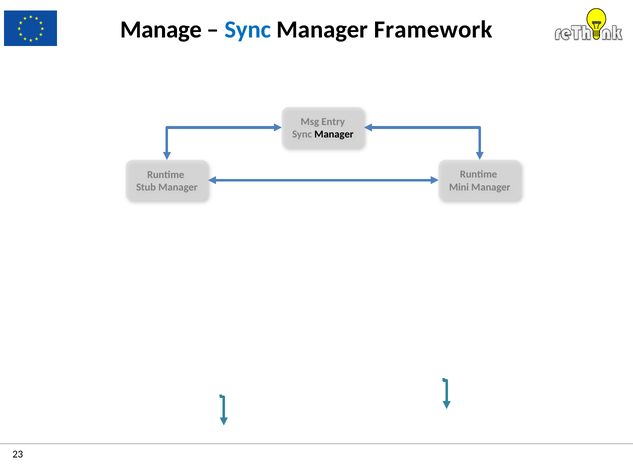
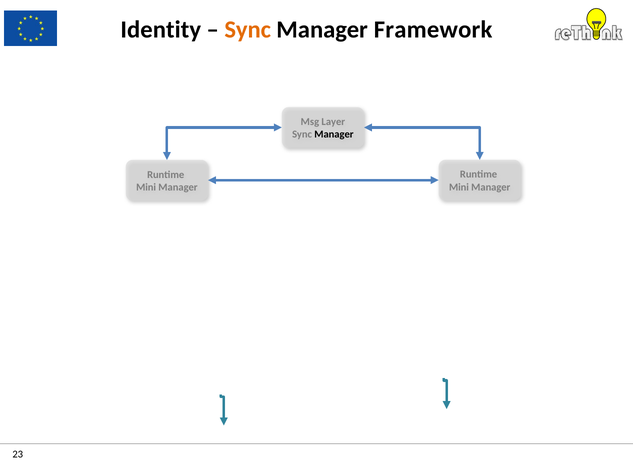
Manage: Manage -> Identity
Sync at (248, 30) colour: blue -> orange
Entry: Entry -> Layer
Stub at (146, 188): Stub -> Mini
